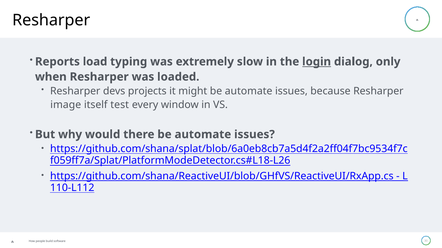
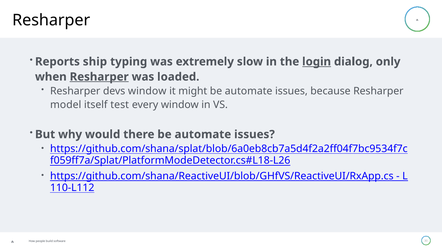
load: load -> ship
Resharper at (99, 77) underline: none -> present
devs projects: projects -> window
image: image -> model
